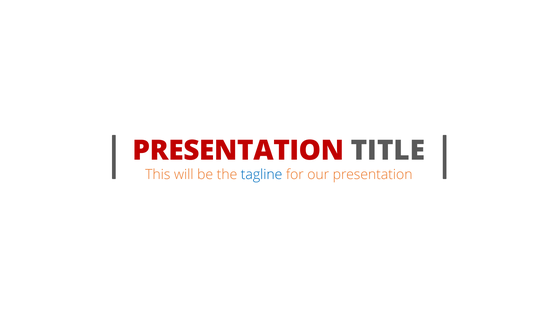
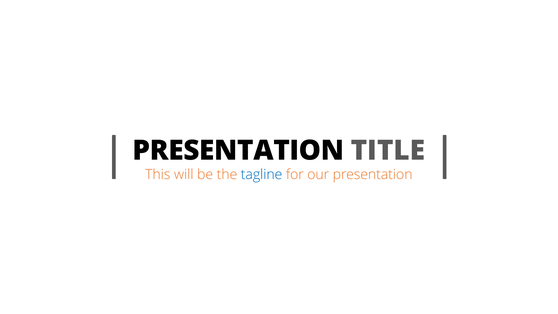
PRESENTATION at (238, 150) colour: red -> black
